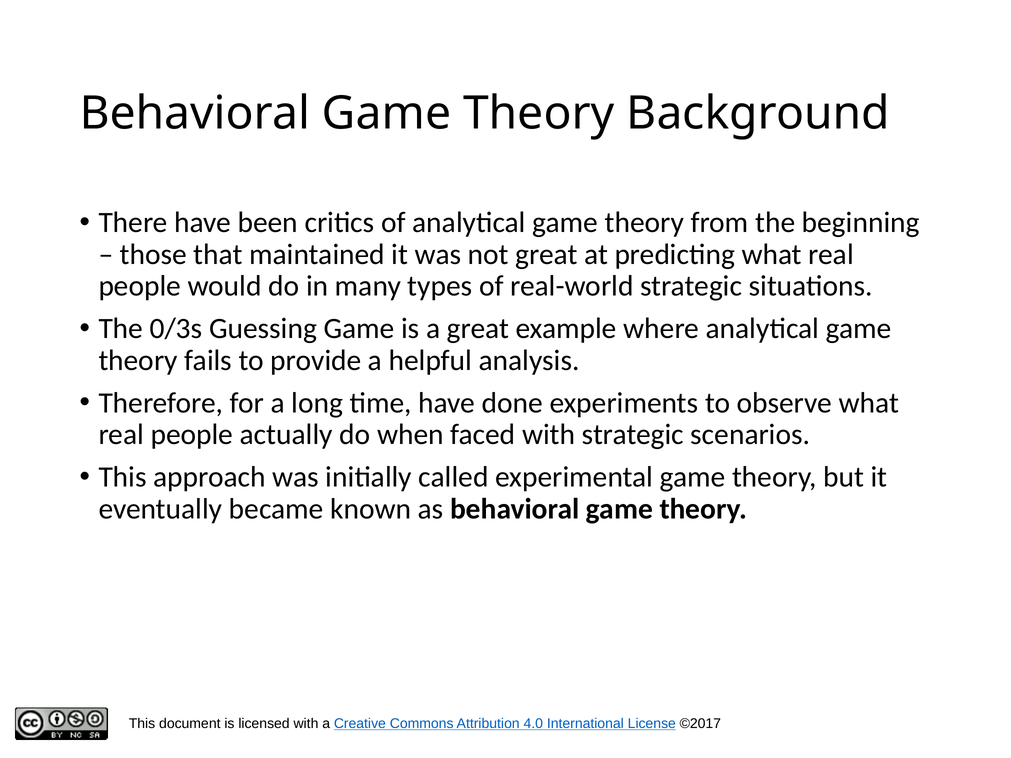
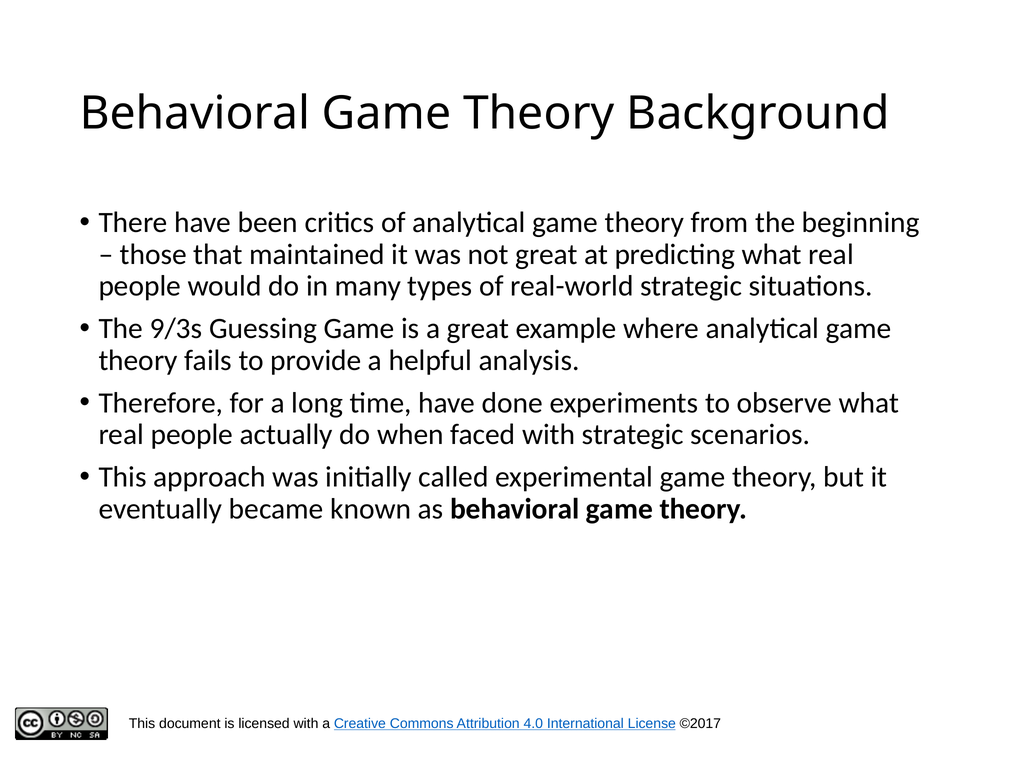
0/3s: 0/3s -> 9/3s
